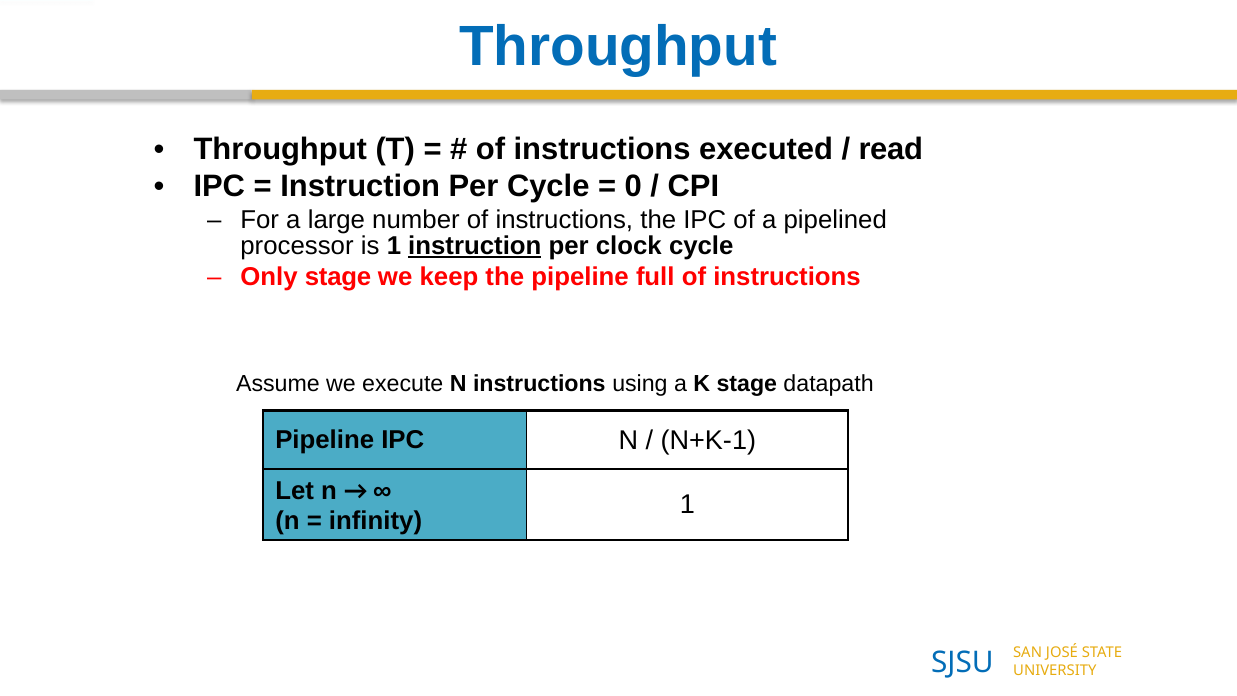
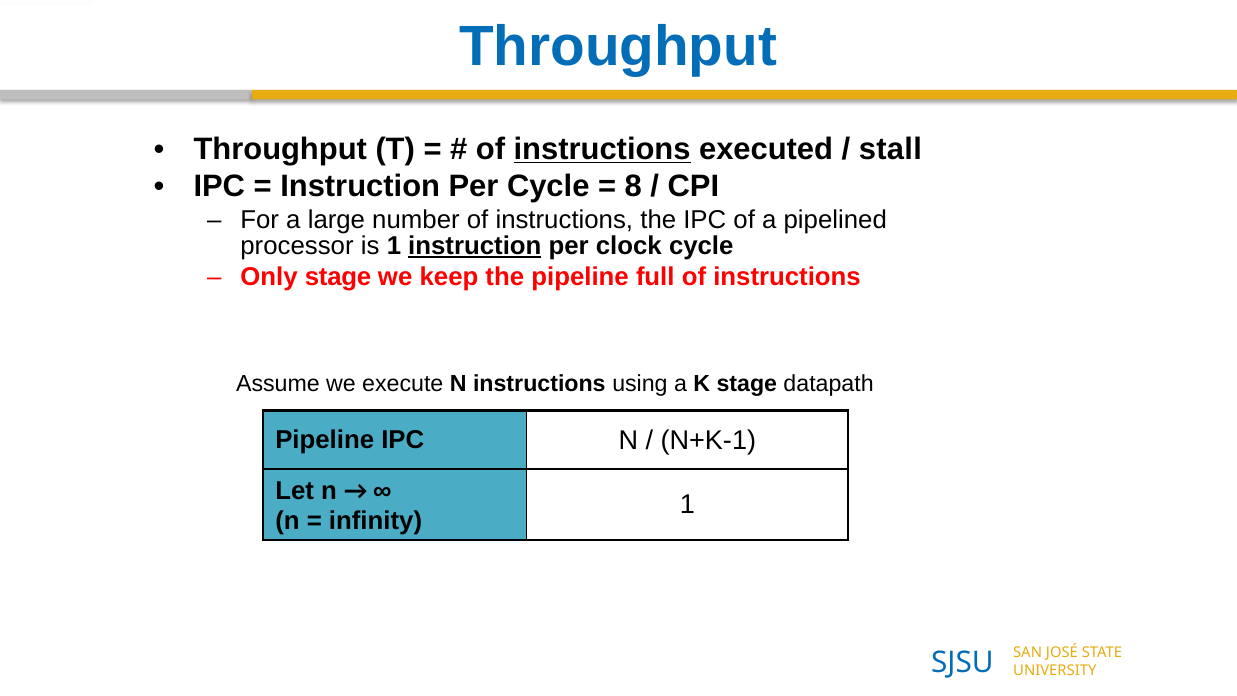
instructions at (602, 149) underline: none -> present
read: read -> stall
0: 0 -> 8
